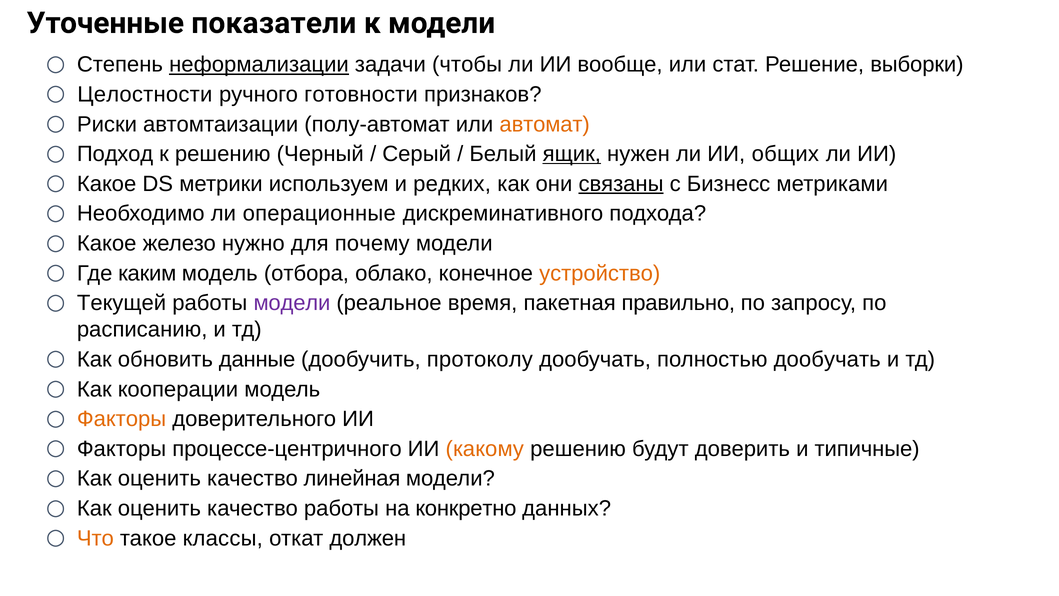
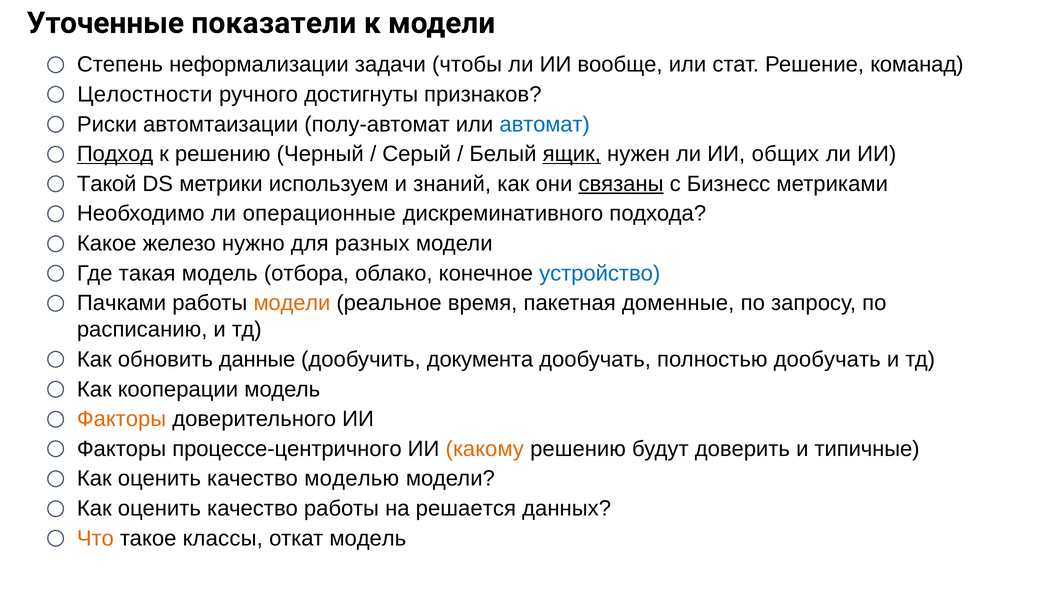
неформализации underline: present -> none
выборки: выборки -> команад
готовности: готовности -> достигнуты
автомат colour: orange -> blue
Подход underline: none -> present
Какое at (107, 184): Какое -> Такой
редких: редких -> знаний
почему: почему -> разных
каким: каким -> такая
устройство colour: orange -> blue
Текущей: Текущей -> Пачками
модели at (292, 303) colour: purple -> orange
правильно: правильно -> доменные
протоколу: протоколу -> документа
линейная: линейная -> моделью
конкретно: конкретно -> решается
откат должен: должен -> модель
